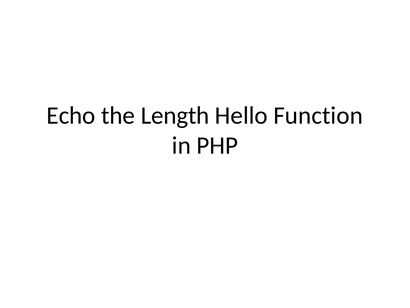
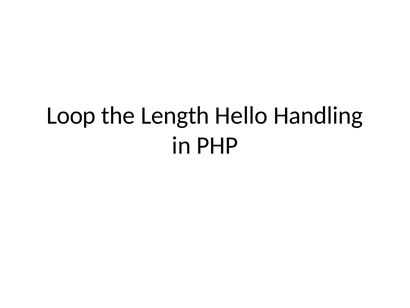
Echo: Echo -> Loop
Function: Function -> Handling
